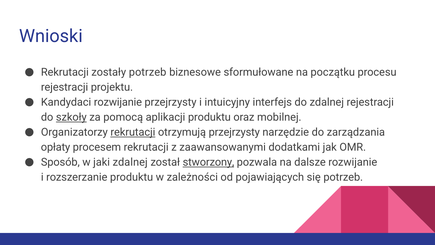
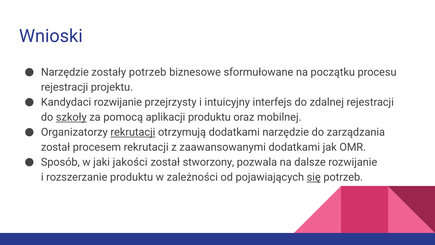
Rekrutacji at (65, 72): Rekrutacji -> Narzędzie
otrzymują przejrzysty: przejrzysty -> dodatkami
opłaty at (56, 147): opłaty -> został
jaki zdalnej: zdalnej -> jakości
stworzony underline: present -> none
się underline: none -> present
